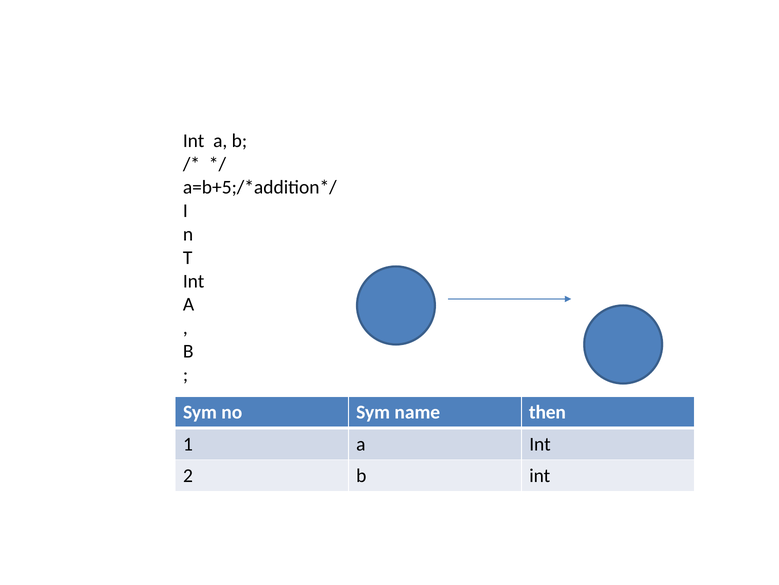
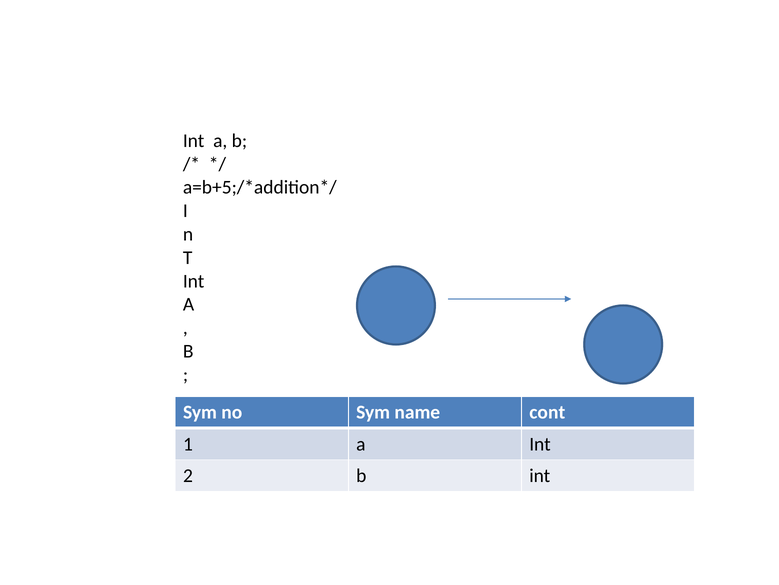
then: then -> cont
